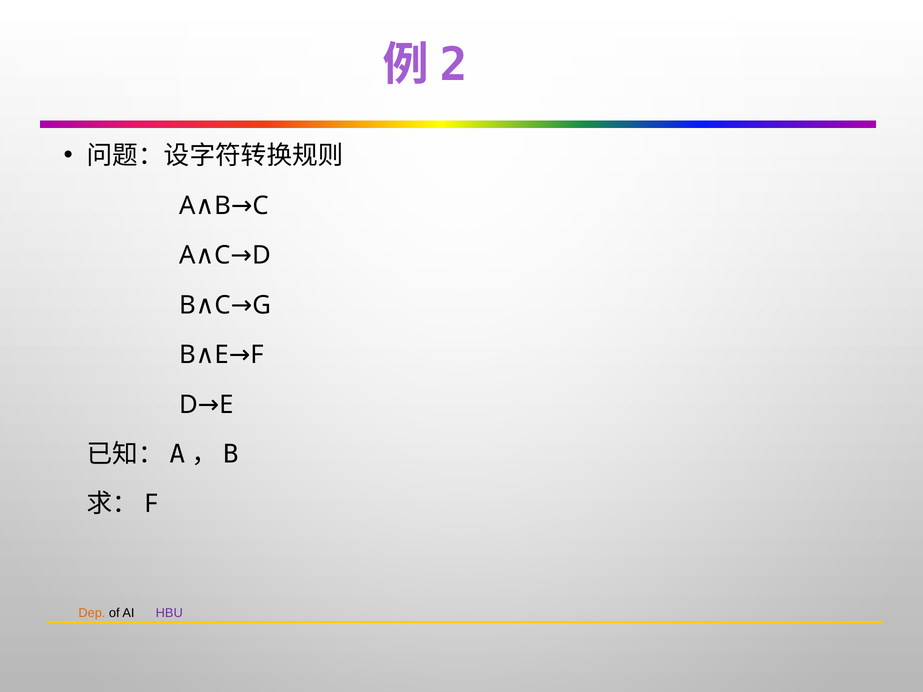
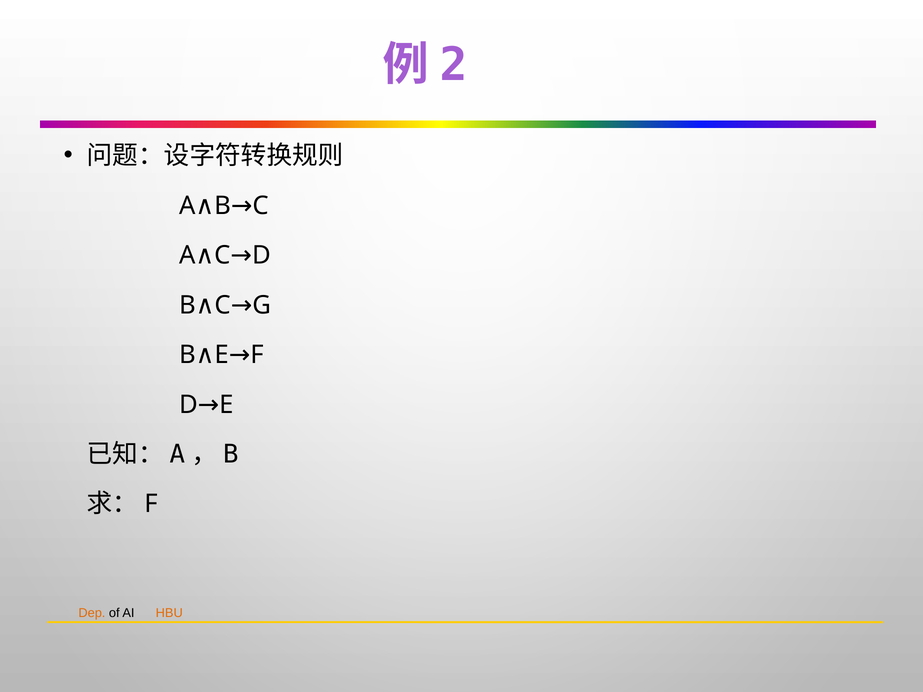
HBU colour: purple -> orange
